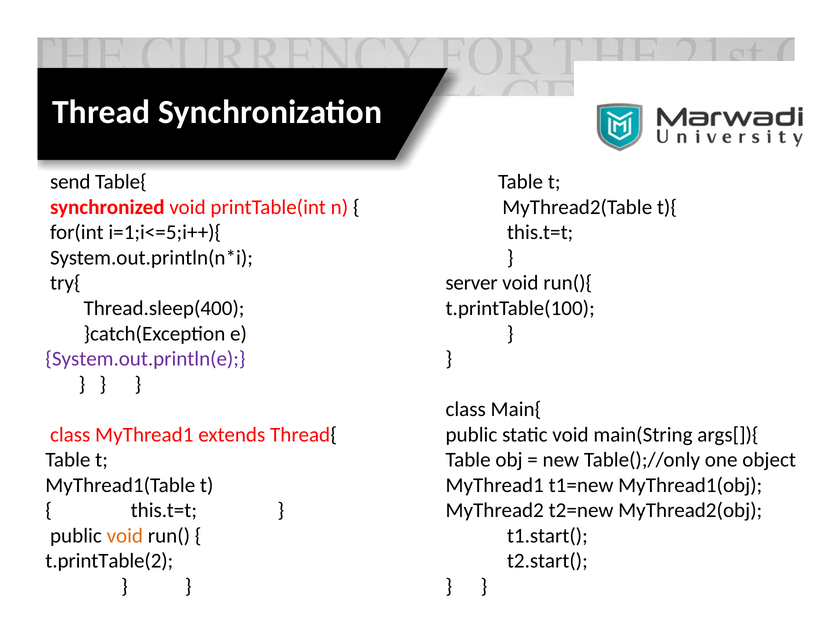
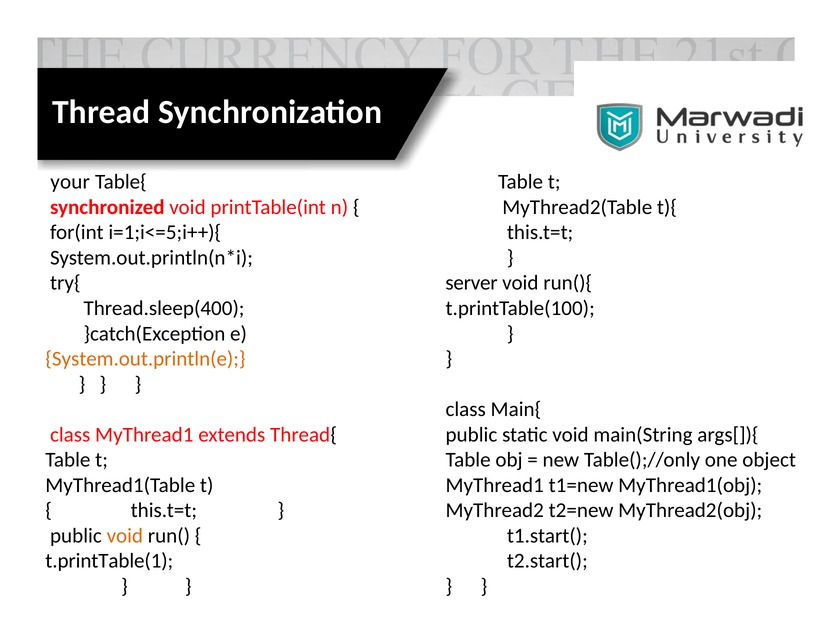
send: send -> your
System.out.println(e colour: purple -> orange
t.printTable(2: t.printTable(2 -> t.printTable(1
